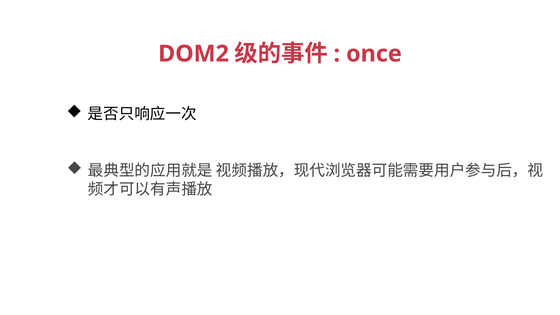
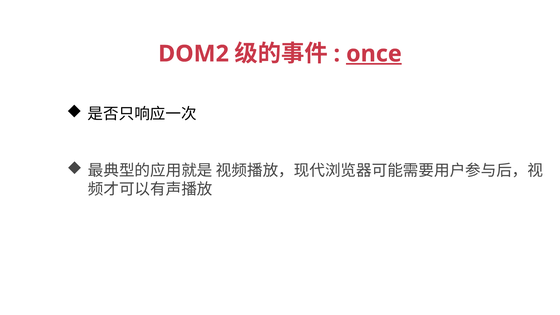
once underline: none -> present
